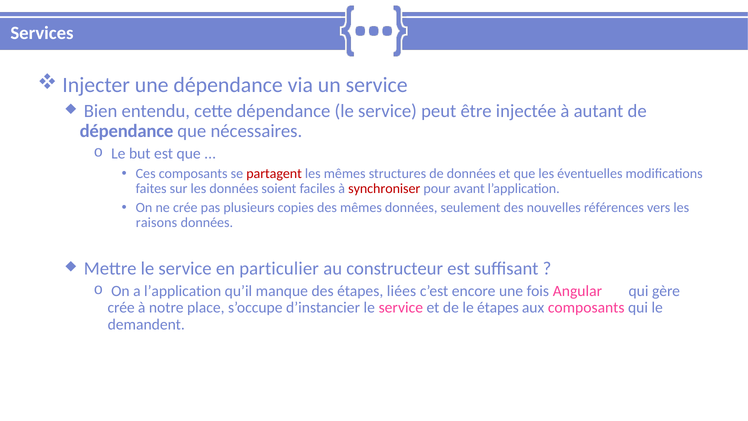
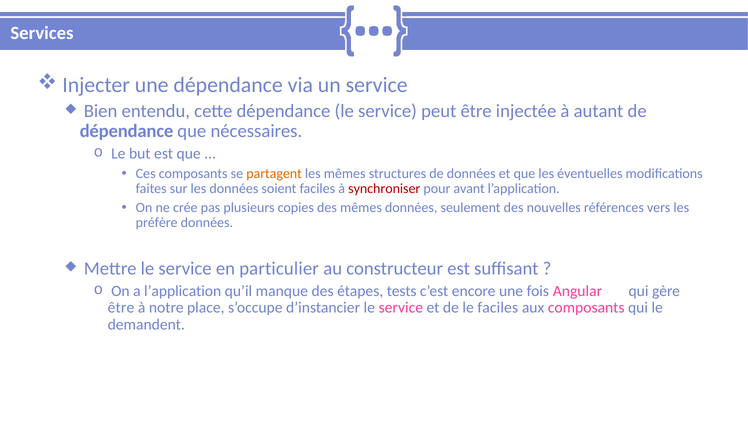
partagent colour: red -> orange
raisons: raisons -> préfère
liées: liées -> tests
crée at (121, 308): crée -> être
le étapes: étapes -> faciles
